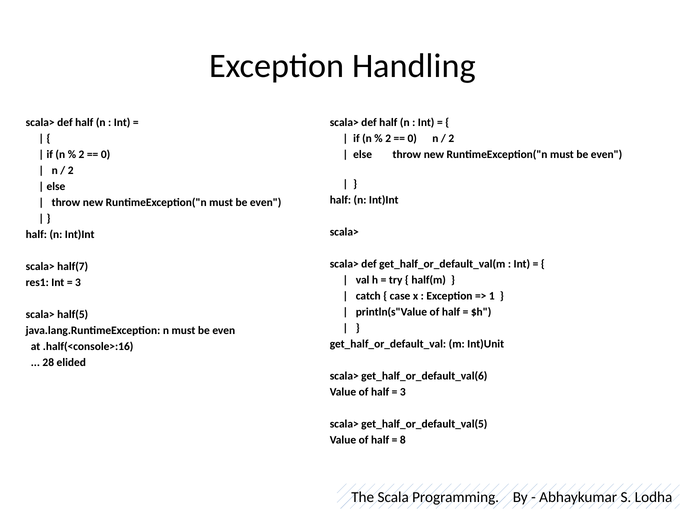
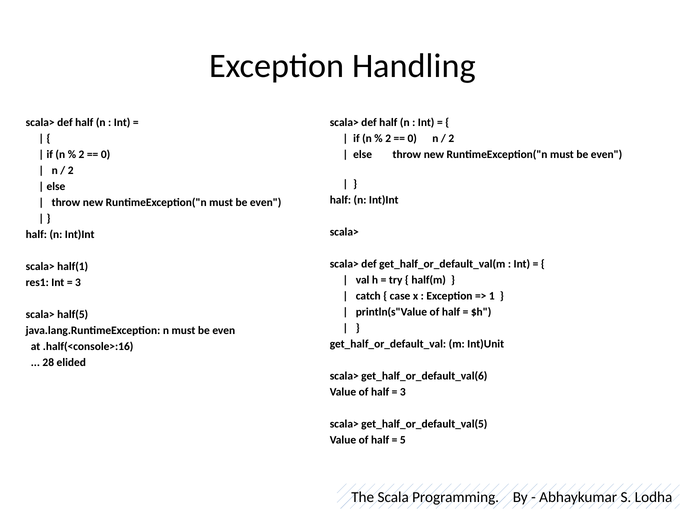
half(7: half(7 -> half(1
8: 8 -> 5
